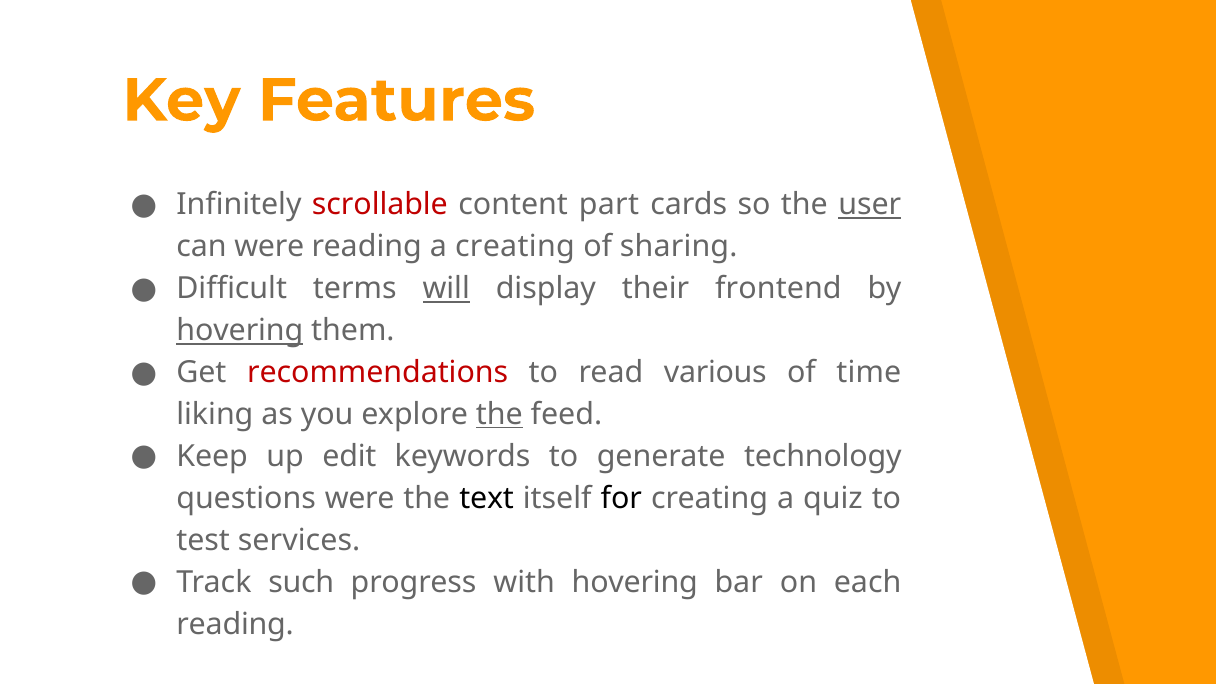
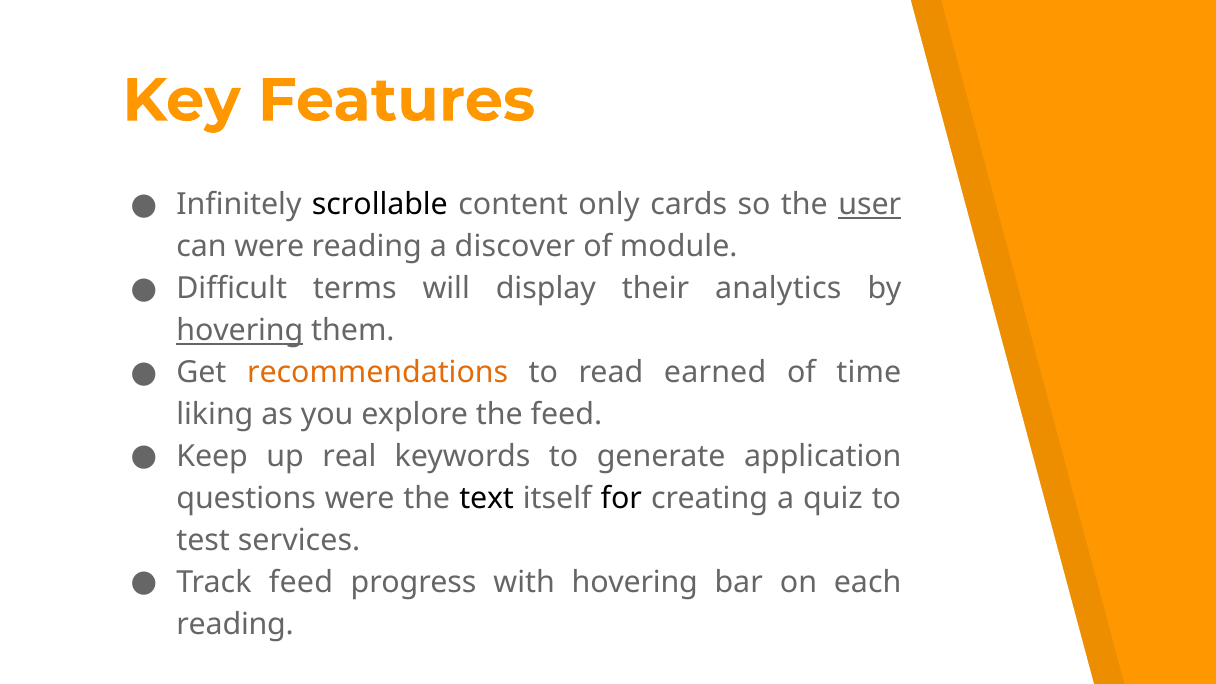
scrollable colour: red -> black
part: part -> only
a creating: creating -> discover
sharing: sharing -> module
will underline: present -> none
frontend: frontend -> analytics
recommendations colour: red -> orange
various: various -> earned
the at (499, 414) underline: present -> none
edit: edit -> real
technology: technology -> application
Track such: such -> feed
